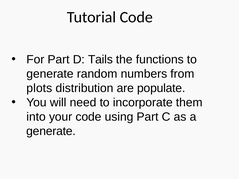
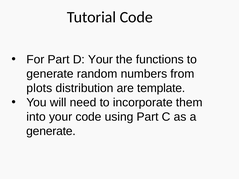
D Tails: Tails -> Your
populate: populate -> template
